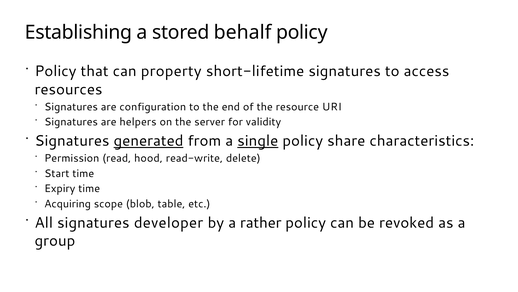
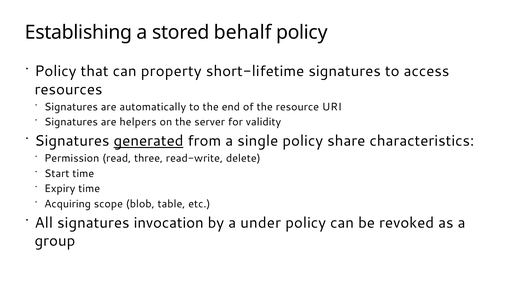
configuration: configuration -> automatically
single underline: present -> none
hood: hood -> three
developer: developer -> invocation
rather: rather -> under
